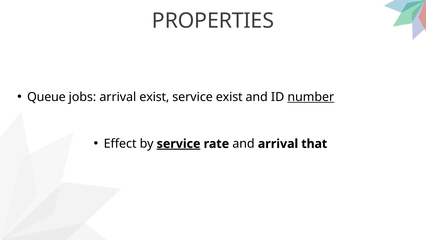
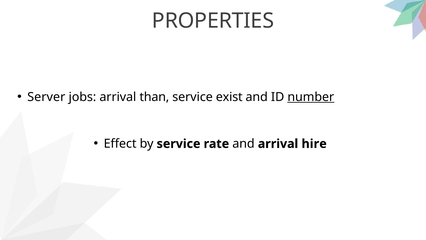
Queue: Queue -> Server
arrival exist: exist -> than
service at (179, 144) underline: present -> none
that: that -> hire
